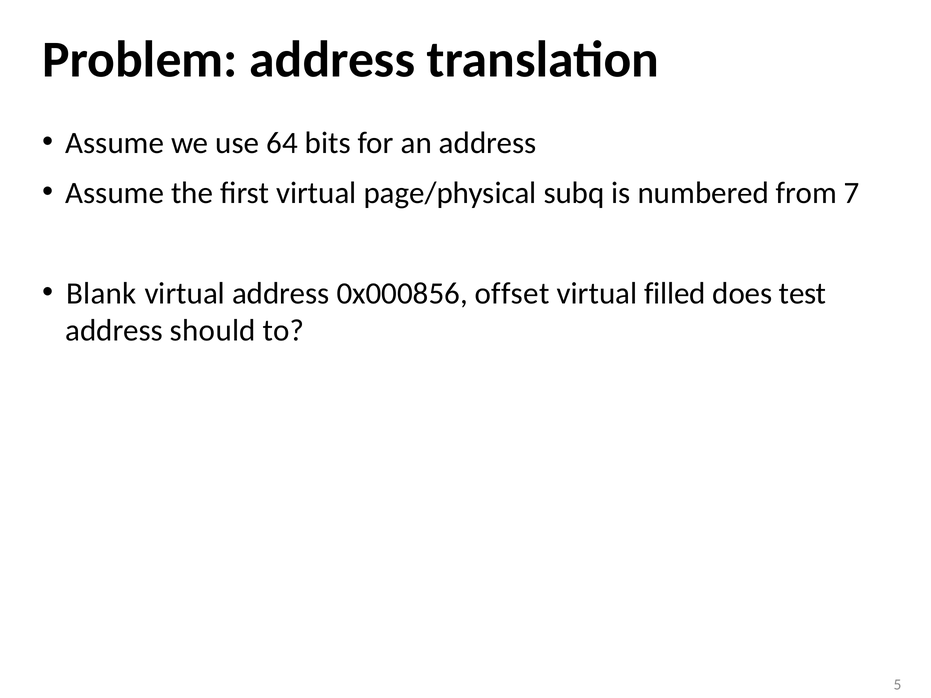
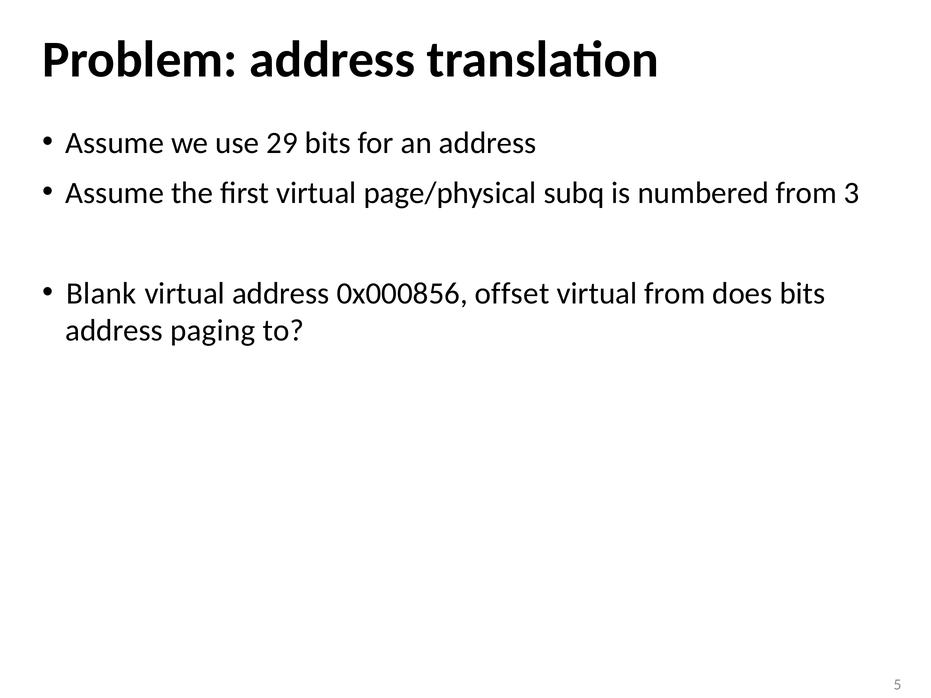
64: 64 -> 29
7: 7 -> 3
virtual filled: filled -> from
does test: test -> bits
should: should -> paging
